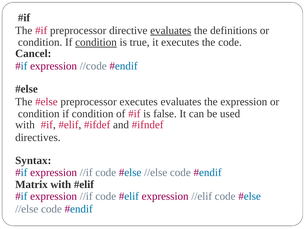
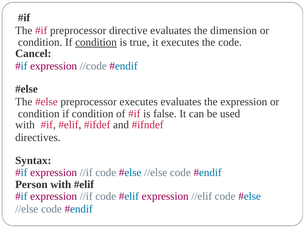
evaluates at (171, 30) underline: present -> none
definitions: definitions -> dimension
Matrix: Matrix -> Person
